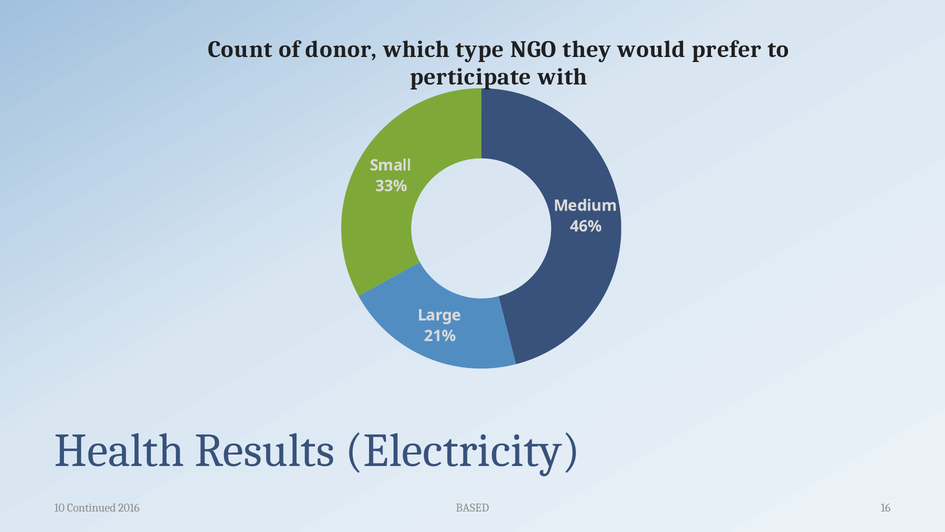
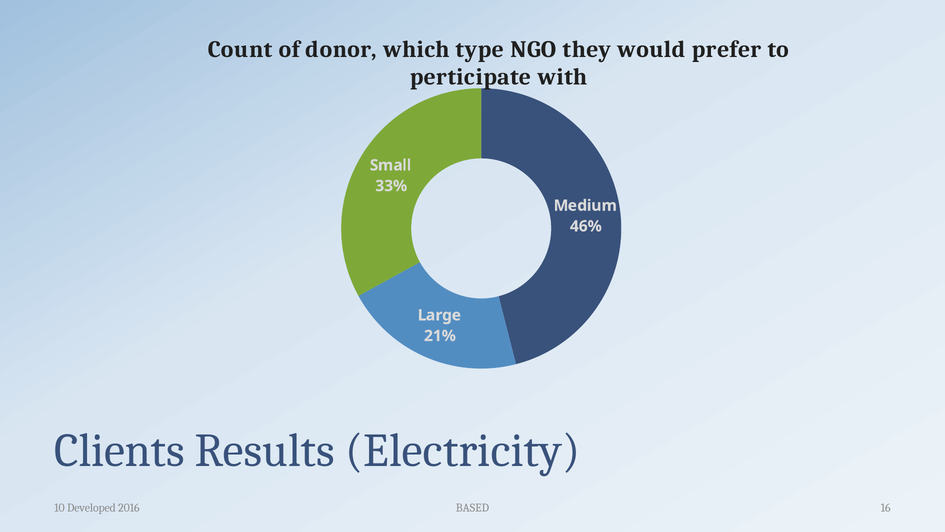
Health: Health -> Clients
Continued: Continued -> Developed
